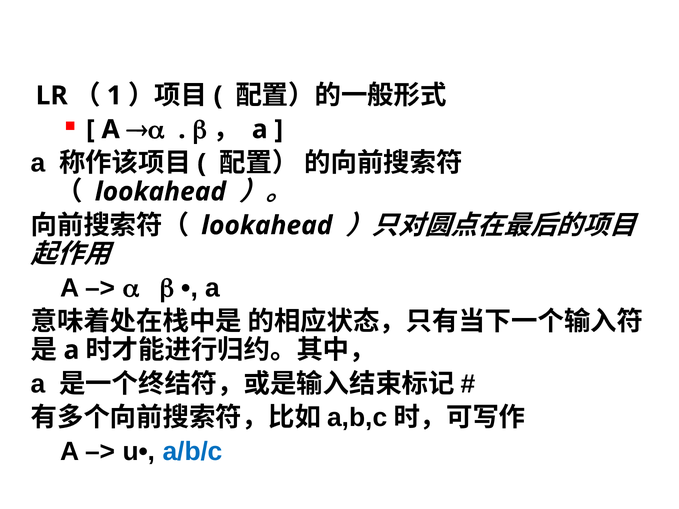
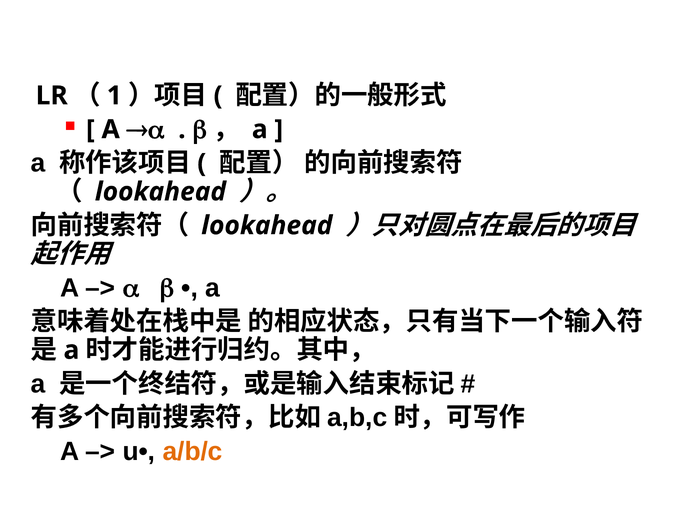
a/b/c colour: blue -> orange
